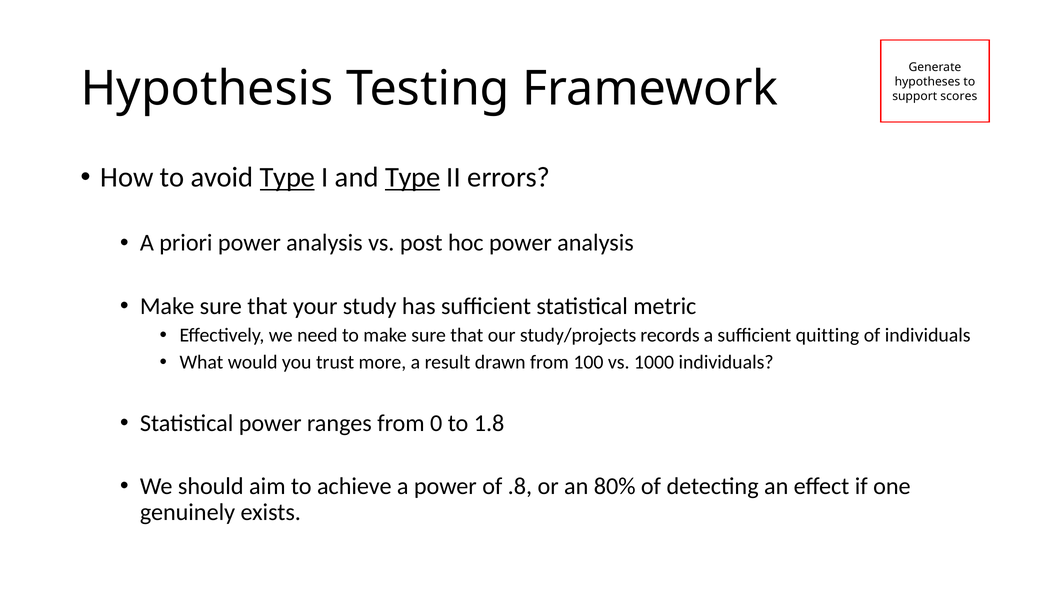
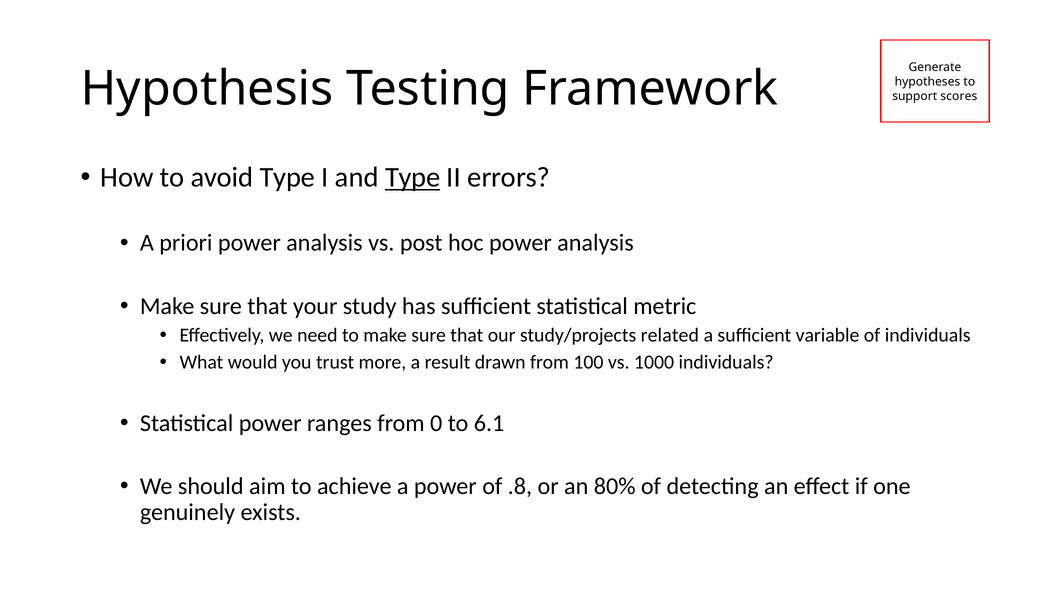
Type at (287, 177) underline: present -> none
records: records -> related
quitting: quitting -> variable
1.8: 1.8 -> 6.1
